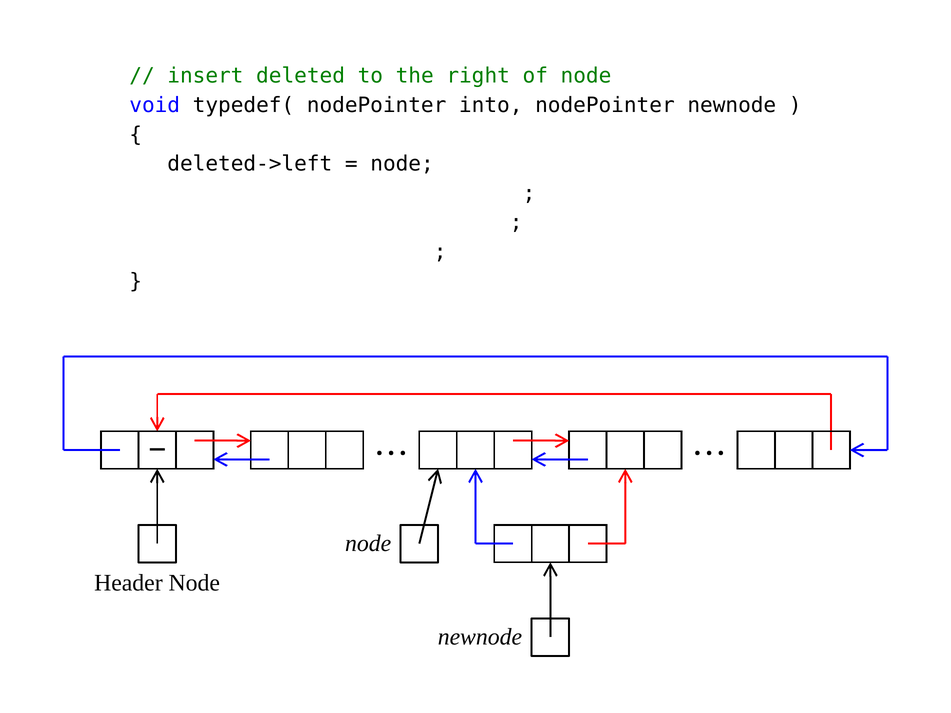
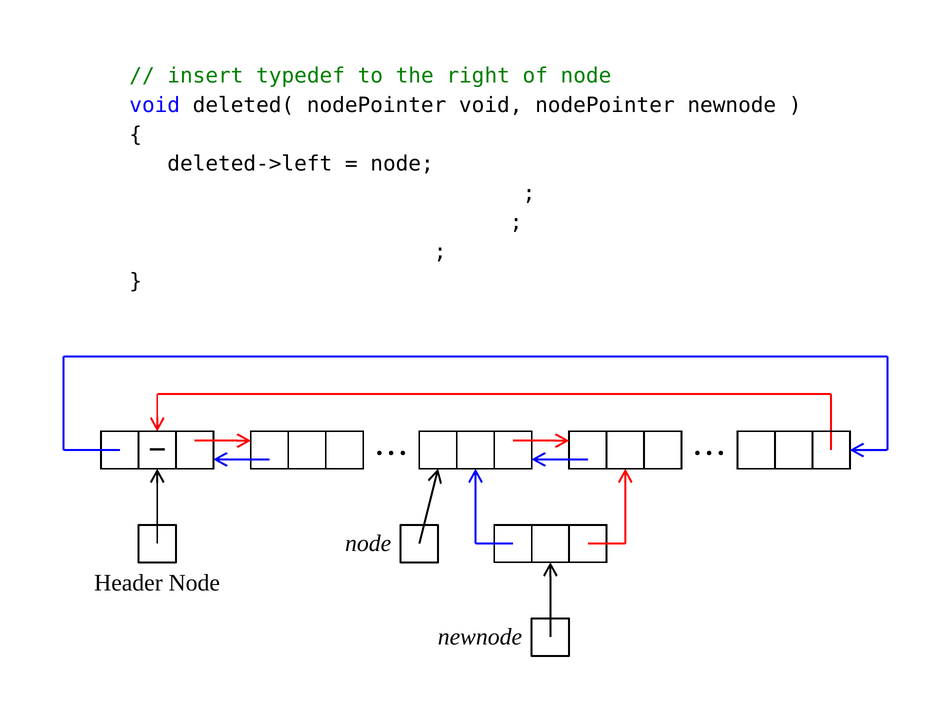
deleted: deleted -> typedef
typedef(: typedef( -> deleted(
nodePointer into: into -> void
